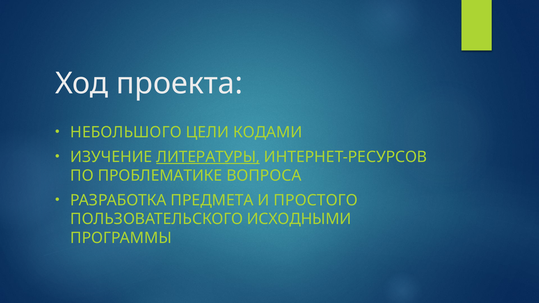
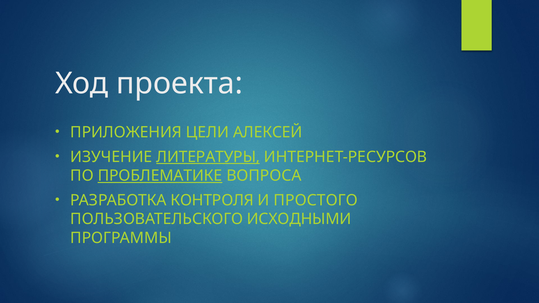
НЕБОЛЬШОГО: НЕБОЛЬШОГО -> ПРИЛОЖЕНИЯ
КОДАМИ: КОДАМИ -> АЛЕКСЕЙ
ПРОБЛЕМАТИКЕ underline: none -> present
ПРЕДМЕТА: ПРЕДМЕТА -> КОНТРОЛЯ
